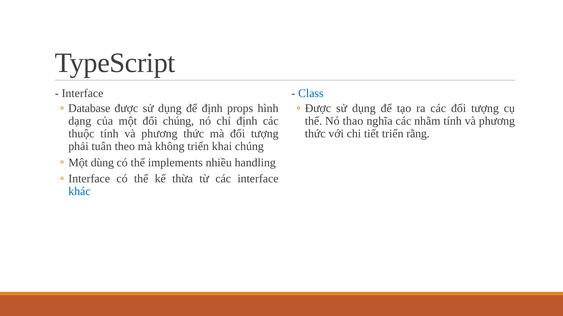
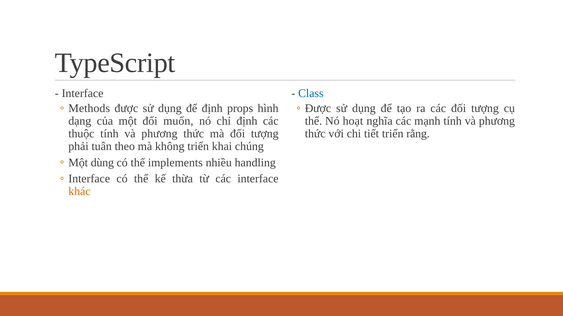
Database: Database -> Methods
đối chúng: chúng -> muốn
thao: thao -> hoạt
nhằm: nhằm -> mạnh
khác colour: blue -> orange
